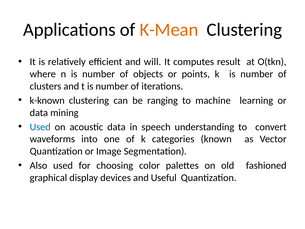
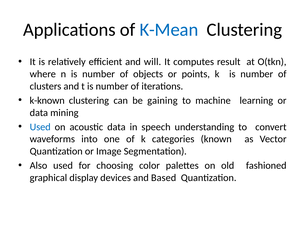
K-Mean colour: orange -> blue
ranging: ranging -> gaining
Useful: Useful -> Based
